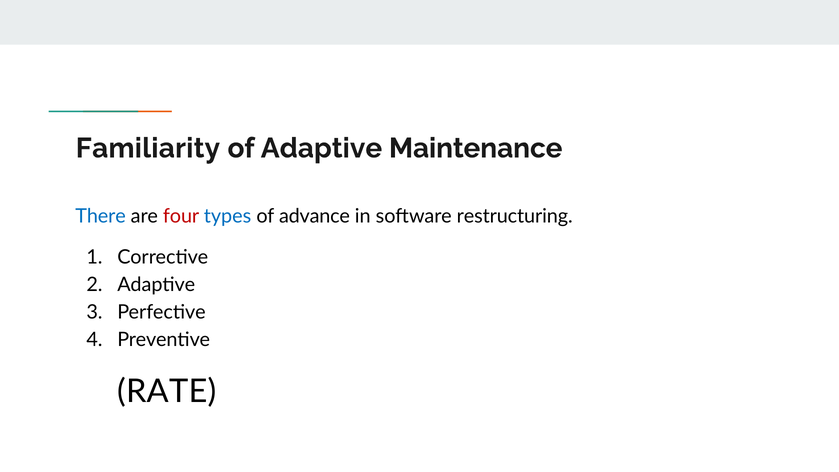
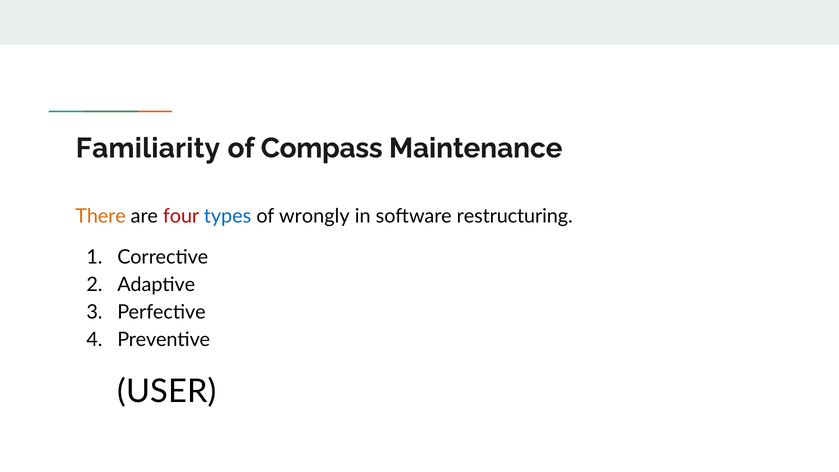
of Adaptive: Adaptive -> Compass
There colour: blue -> orange
advance: advance -> wrongly
RATE: RATE -> USER
